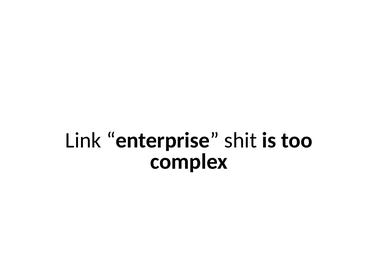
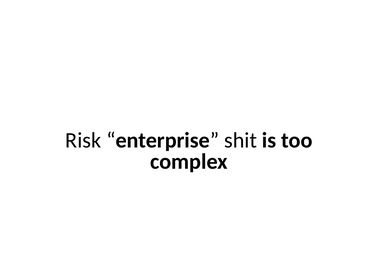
Link: Link -> Risk
